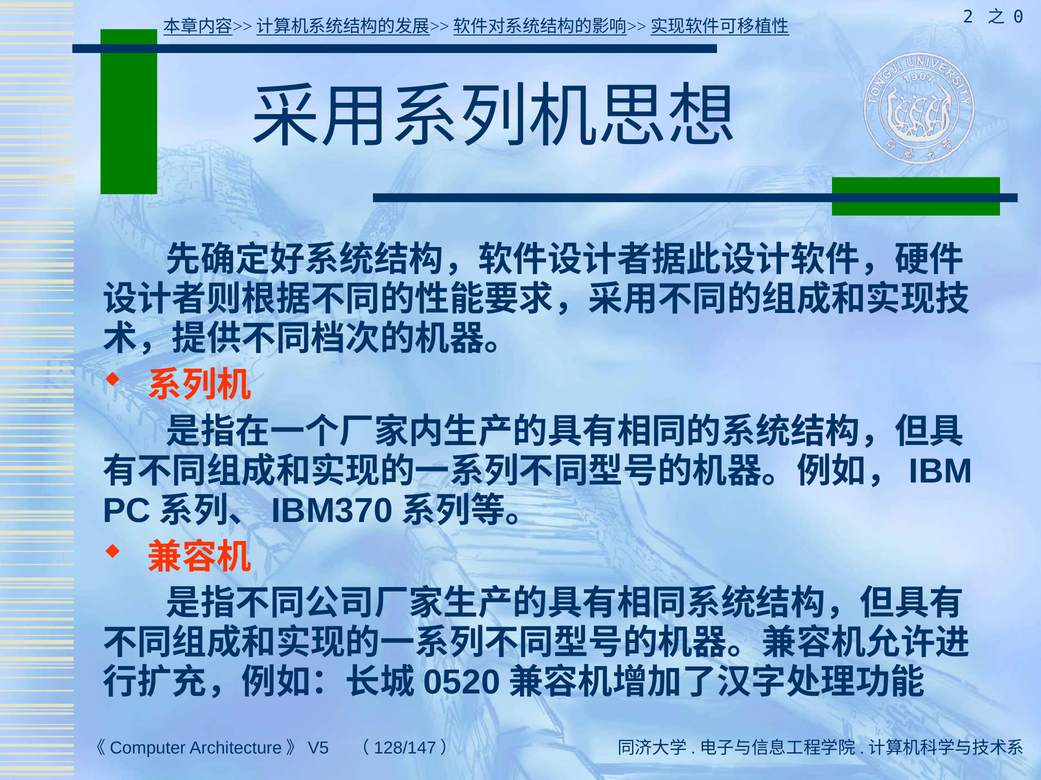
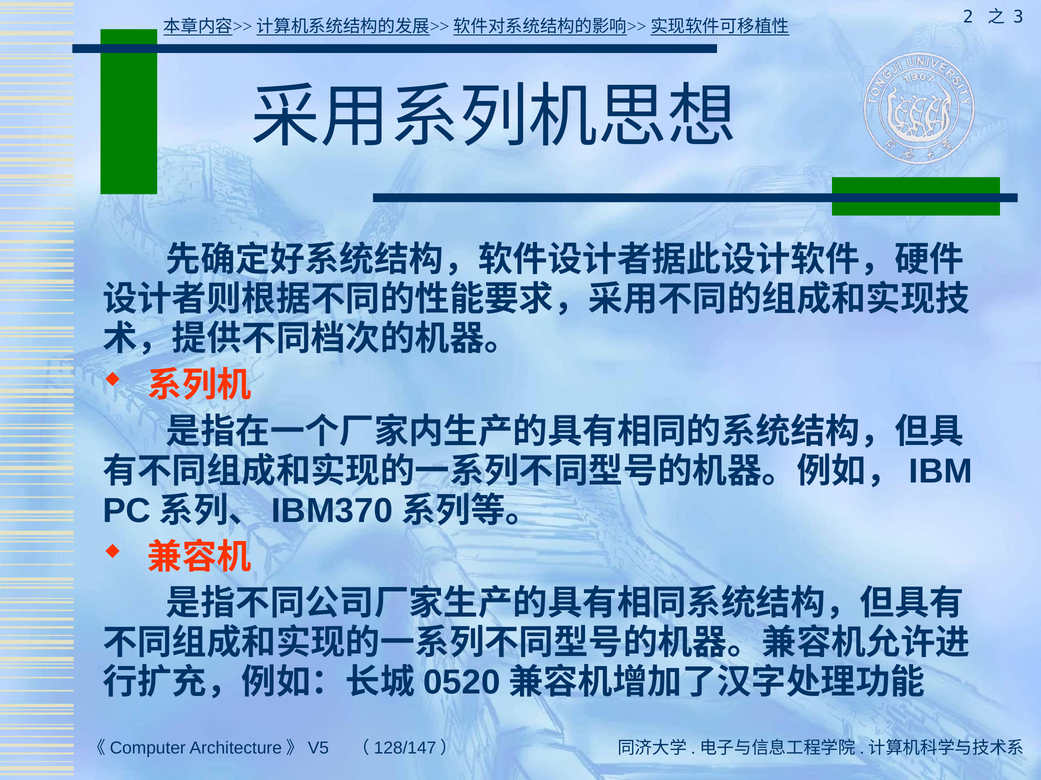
0: 0 -> 3
